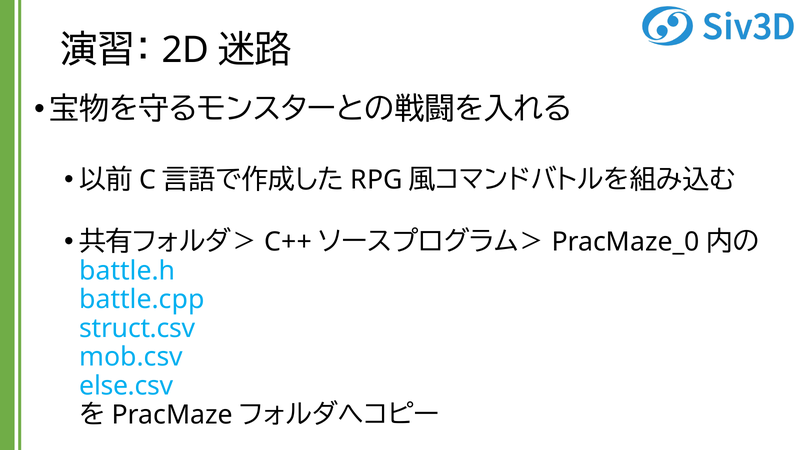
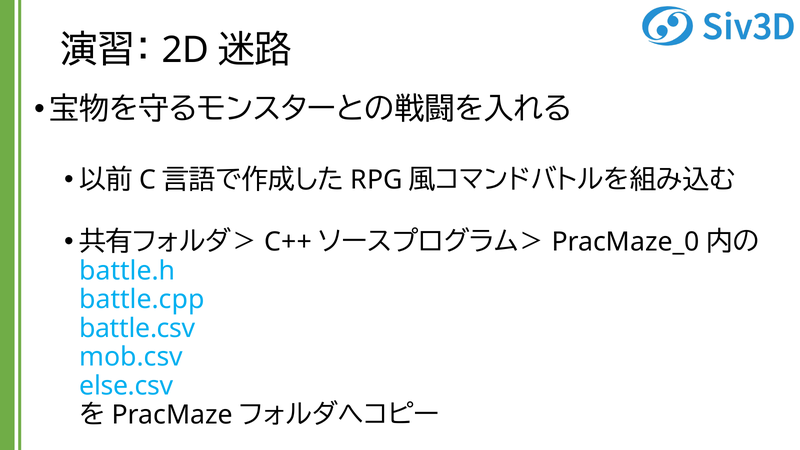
struct.csv: struct.csv -> battle.csv
